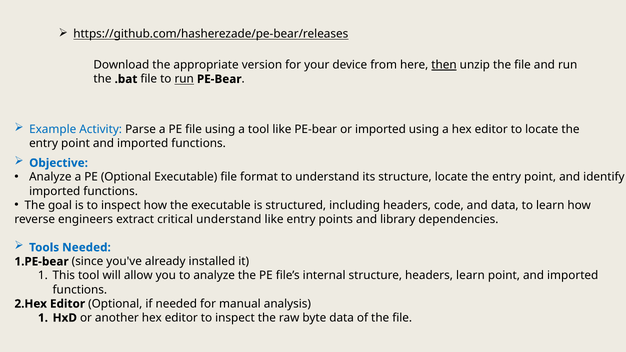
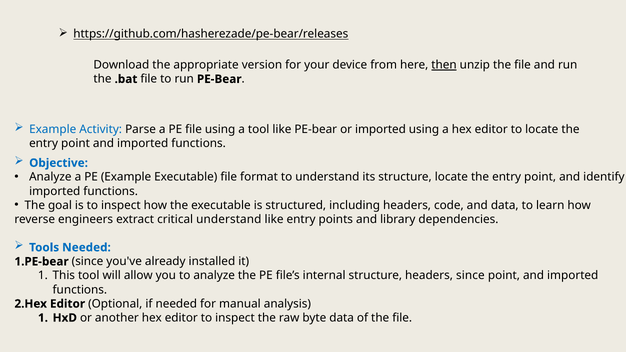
run at (184, 79) underline: present -> none
PE Optional: Optional -> Example
headers learn: learn -> since
